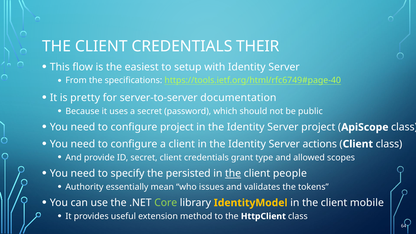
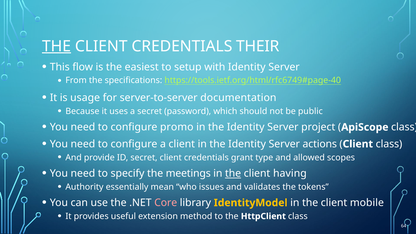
THE at (57, 46) underline: none -> present
pretty: pretty -> usage
configure project: project -> promo
persisted: persisted -> meetings
people: people -> having
Core colour: light green -> pink
